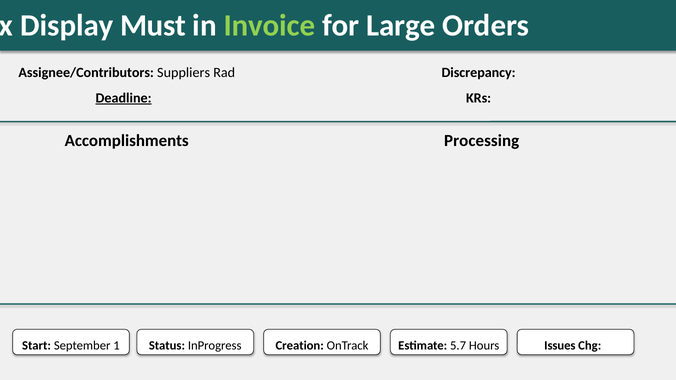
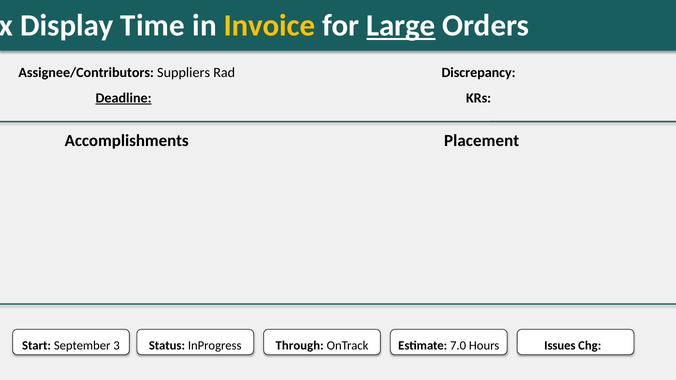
Must: Must -> Time
Invoice colour: light green -> yellow
Large underline: none -> present
Processing: Processing -> Placement
1: 1 -> 3
Creation: Creation -> Through
5.7: 5.7 -> 7.0
